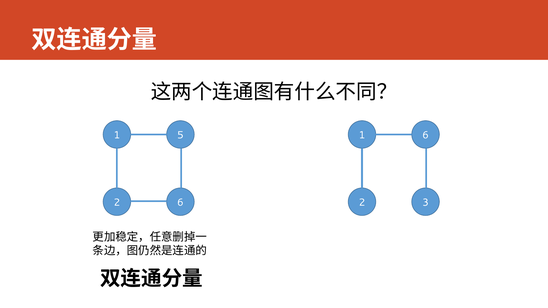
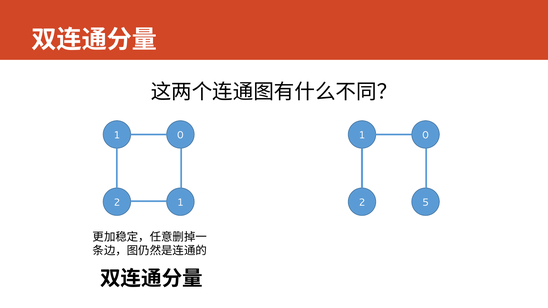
5 at (180, 135): 5 -> 0
6 at (426, 135): 6 -> 0
2 6: 6 -> 1
3: 3 -> 5
